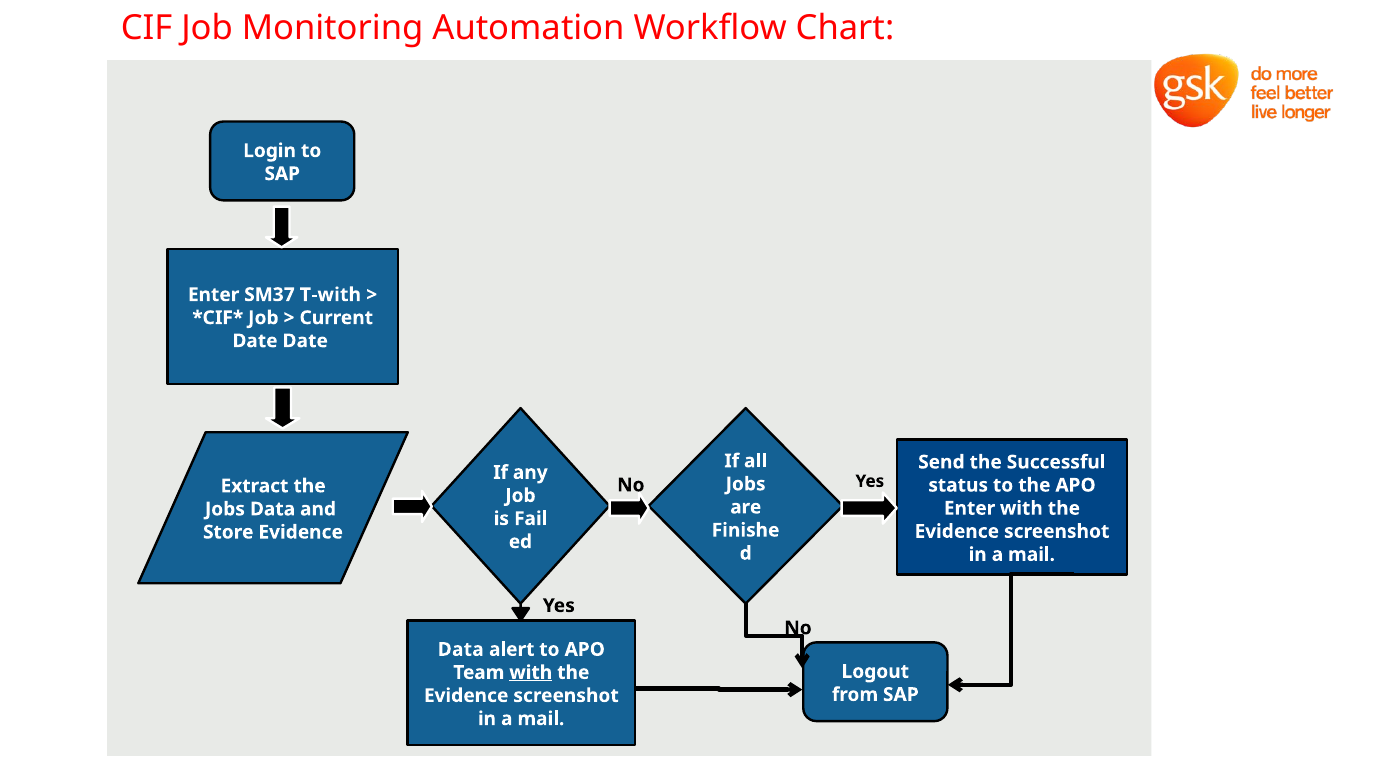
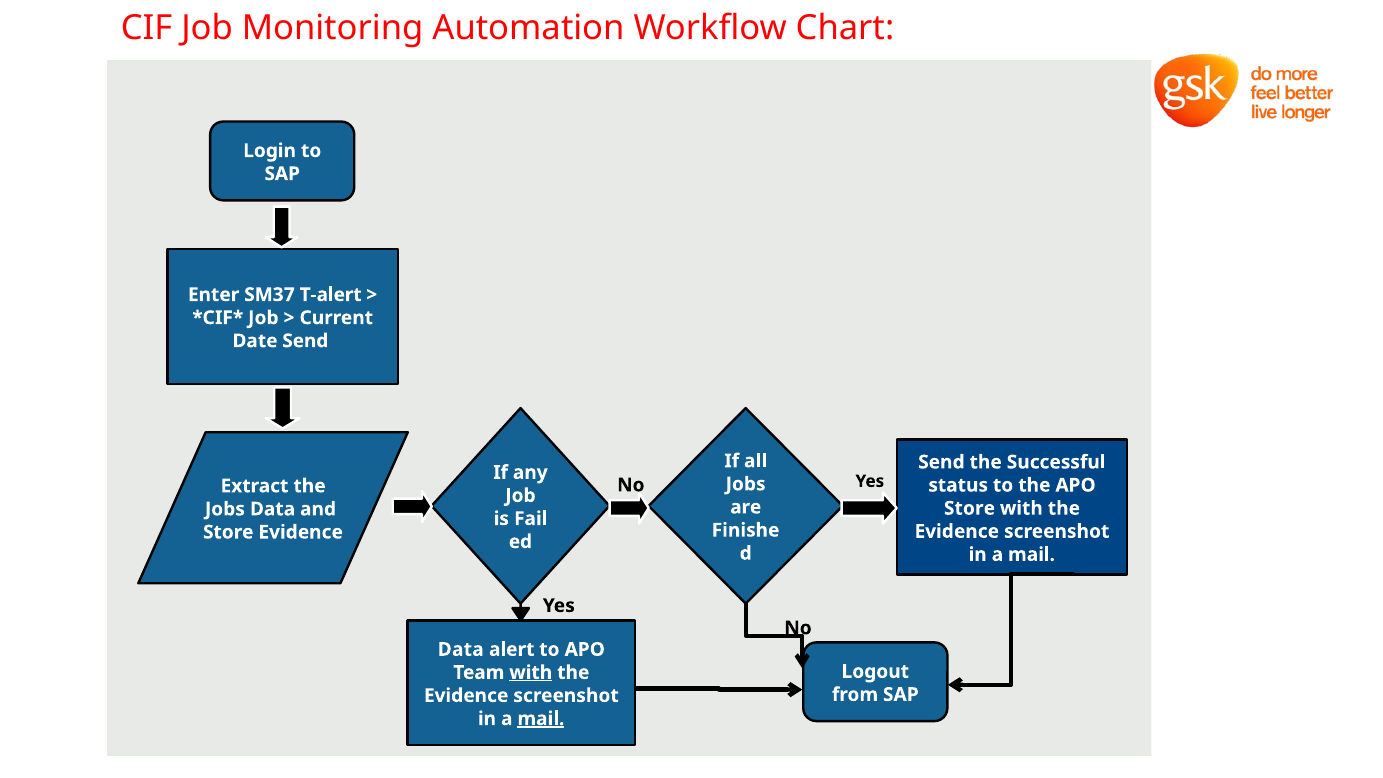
T-with: T-with -> T-alert
Date Date: Date -> Send
Enter at (970, 508): Enter -> Store
mail at (541, 719) underline: none -> present
